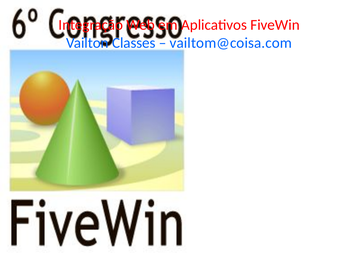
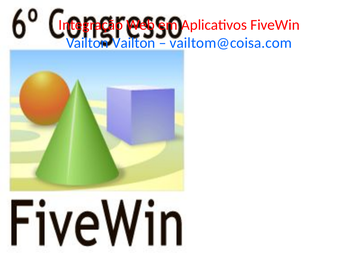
Vailton Classes: Classes -> Vailton
